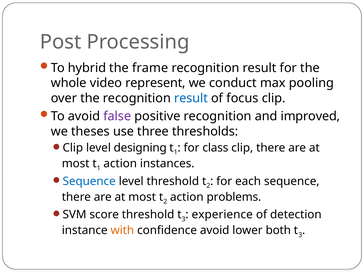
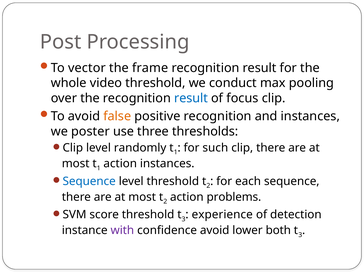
hybrid: hybrid -> vector
video represent: represent -> threshold
false colour: purple -> orange
and improved: improved -> instances
theses: theses -> poster
designing: designing -> randomly
class: class -> such
with colour: orange -> purple
